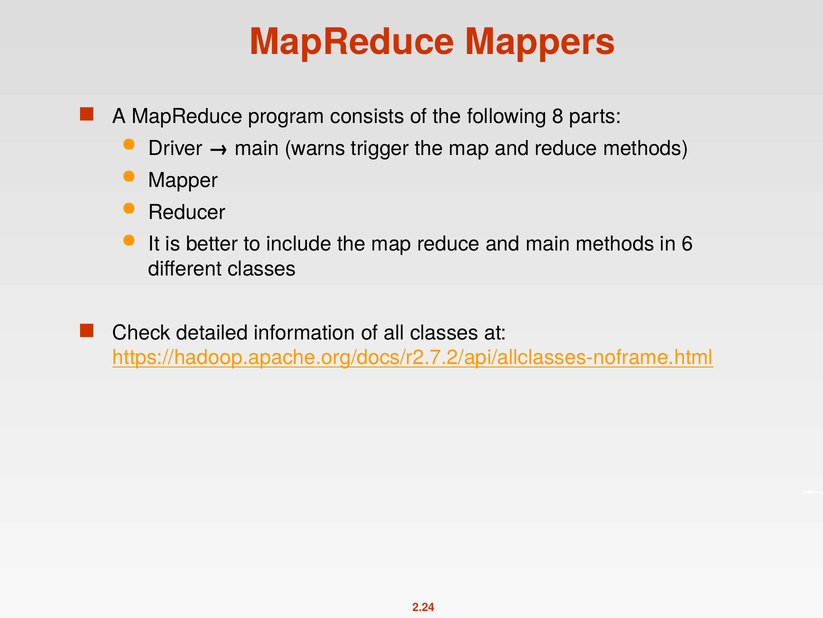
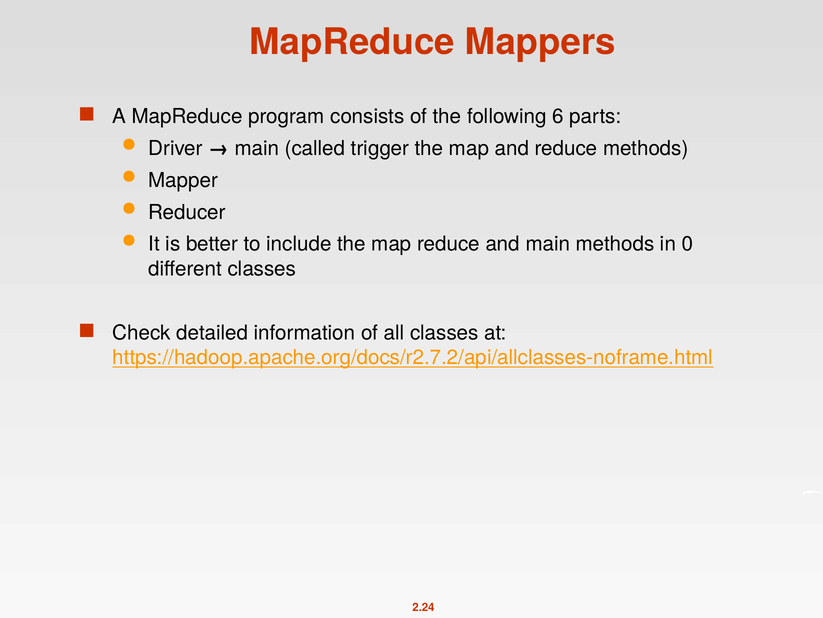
8: 8 -> 6
warns: warns -> called
6: 6 -> 0
